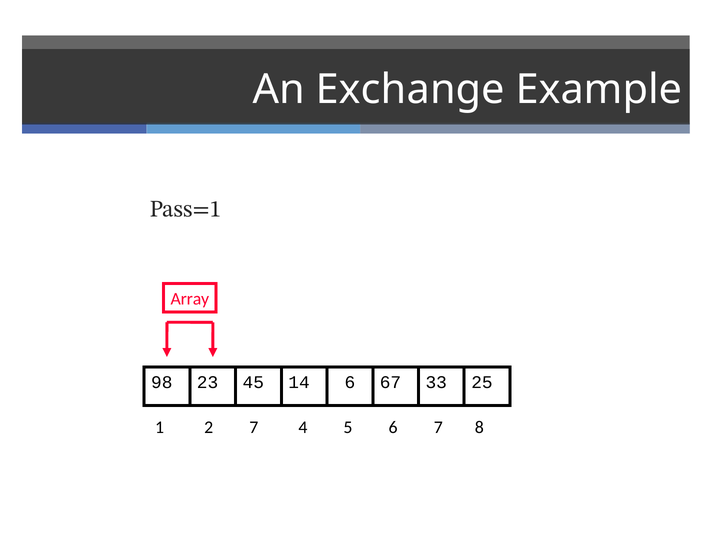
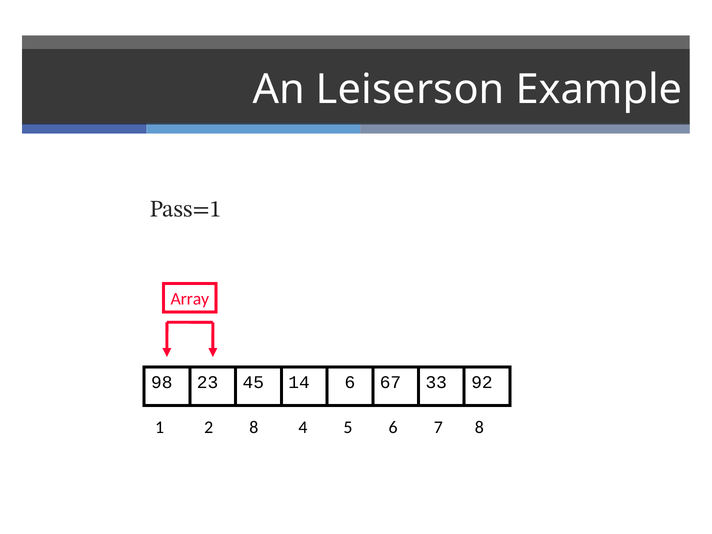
Exchange: Exchange -> Leiserson
25: 25 -> 92
2 7: 7 -> 8
